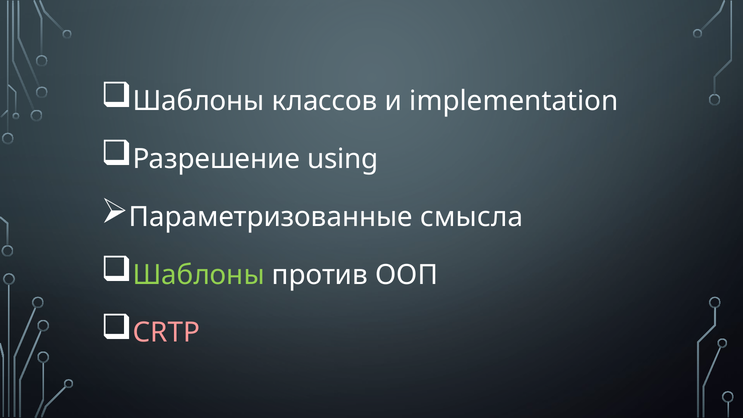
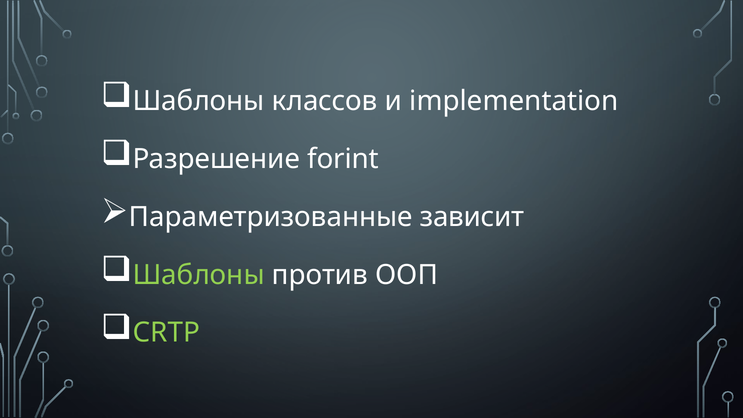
using: using -> forint
смысла: смысла -> зависит
CRTP colour: pink -> light green
